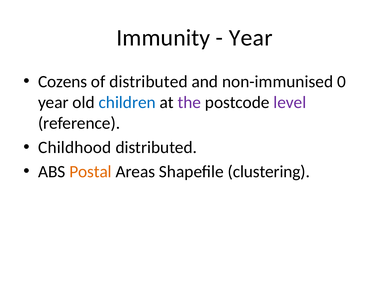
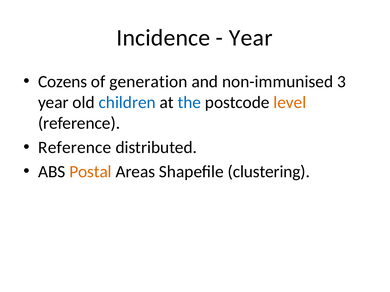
Immunity: Immunity -> Incidence
of distributed: distributed -> generation
0: 0 -> 3
the colour: purple -> blue
level colour: purple -> orange
Childhood at (75, 148): Childhood -> Reference
